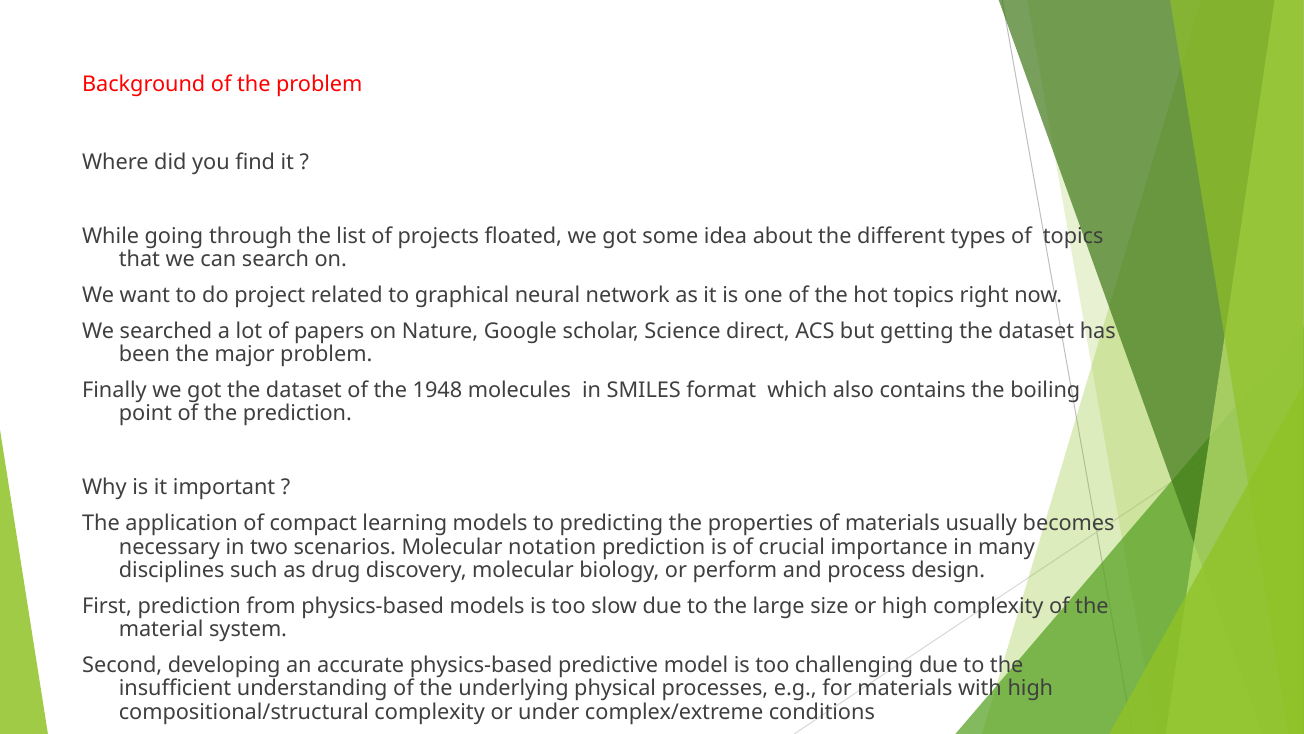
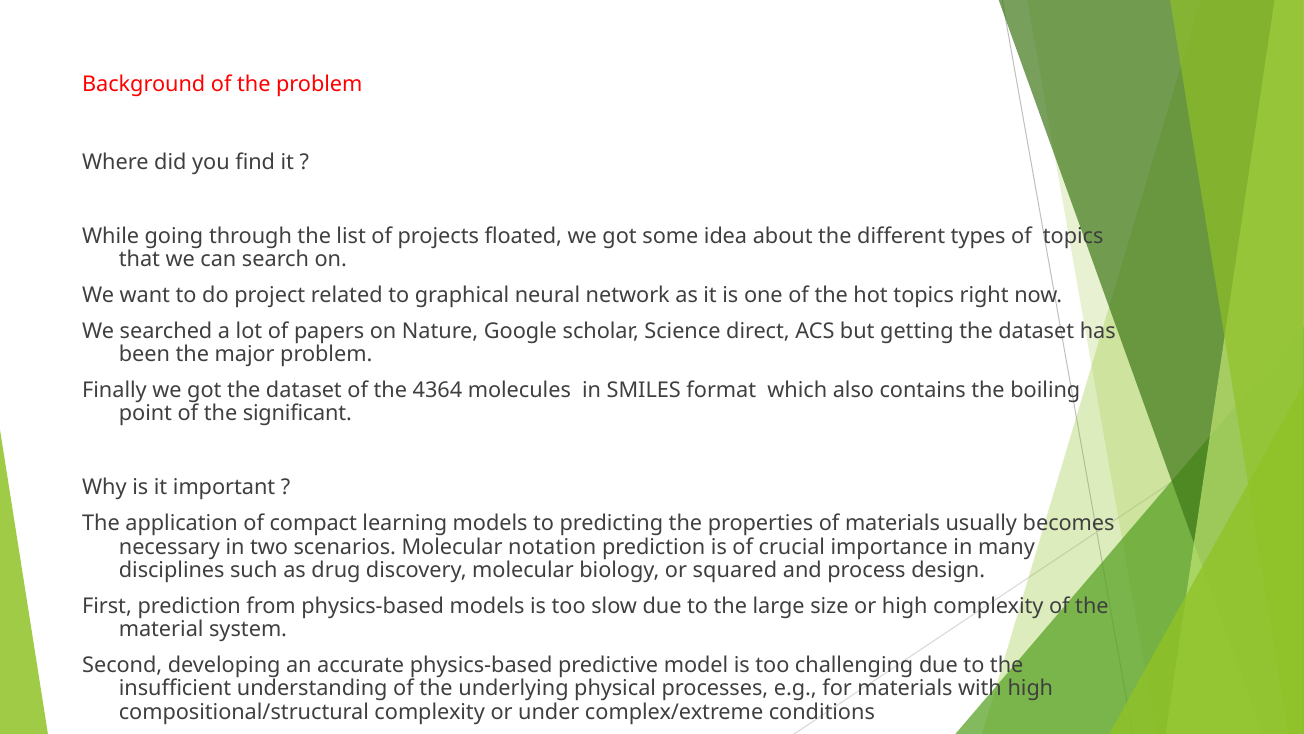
1948: 1948 -> 4364
the prediction: prediction -> significant
perform: perform -> squared
